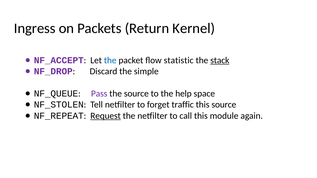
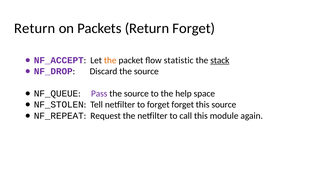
Ingress at (35, 28): Ingress -> Return
Return Kernel: Kernel -> Forget
the at (110, 60) colour: blue -> orange
Discard the simple: simple -> source
forget traffic: traffic -> forget
Request underline: present -> none
